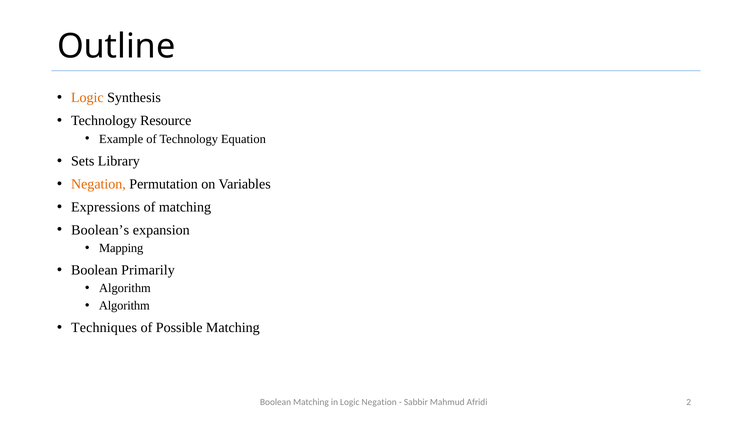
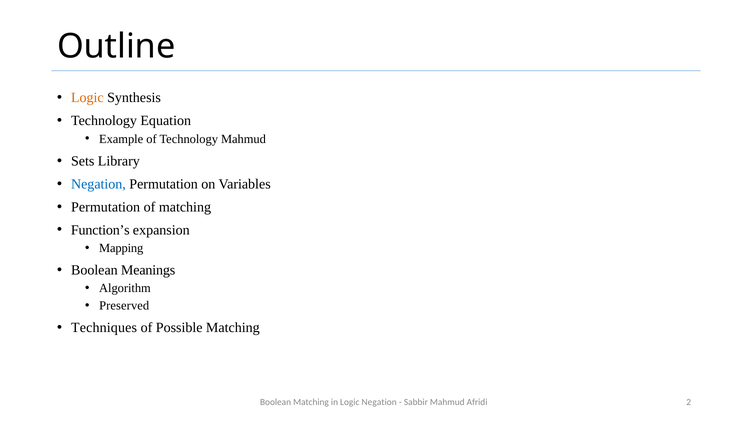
Resource: Resource -> Equation
Technology Equation: Equation -> Mahmud
Negation at (98, 184) colour: orange -> blue
Expressions at (106, 207): Expressions -> Permutation
Boolean’s: Boolean’s -> Function’s
Primarily: Primarily -> Meanings
Algorithm at (124, 306): Algorithm -> Preserved
